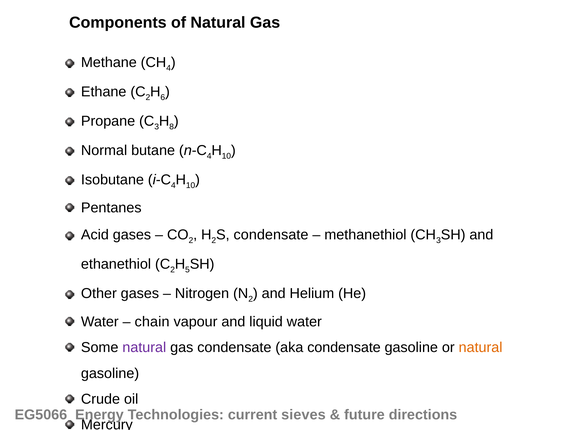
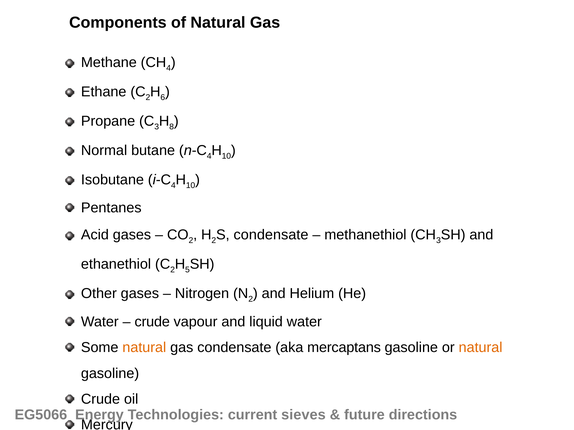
chain at (152, 322): chain -> crude
natural at (144, 348) colour: purple -> orange
aka condensate: condensate -> mercaptans
